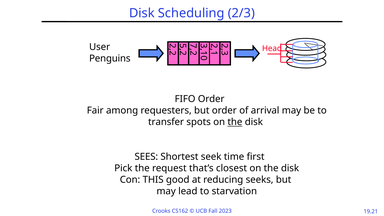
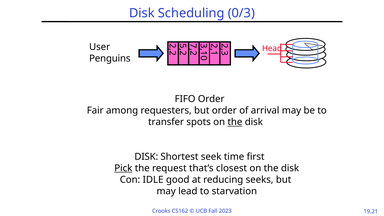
2/3: 2/3 -> 0/3
SEES at (146, 157): SEES -> DISK
Pick underline: none -> present
THIS: THIS -> IDLE
